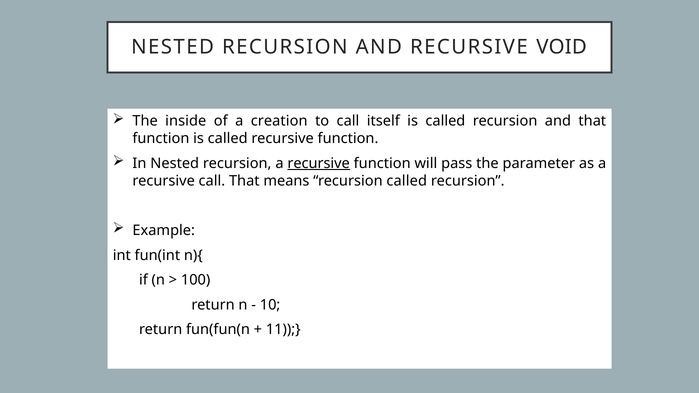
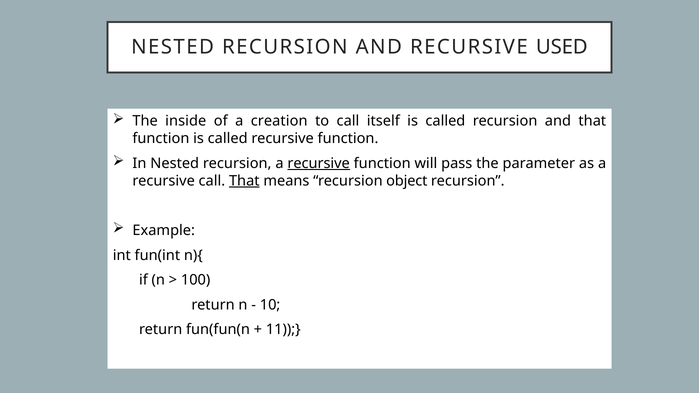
VOID: VOID -> USED
That at (244, 181) underline: none -> present
recursion called: called -> object
